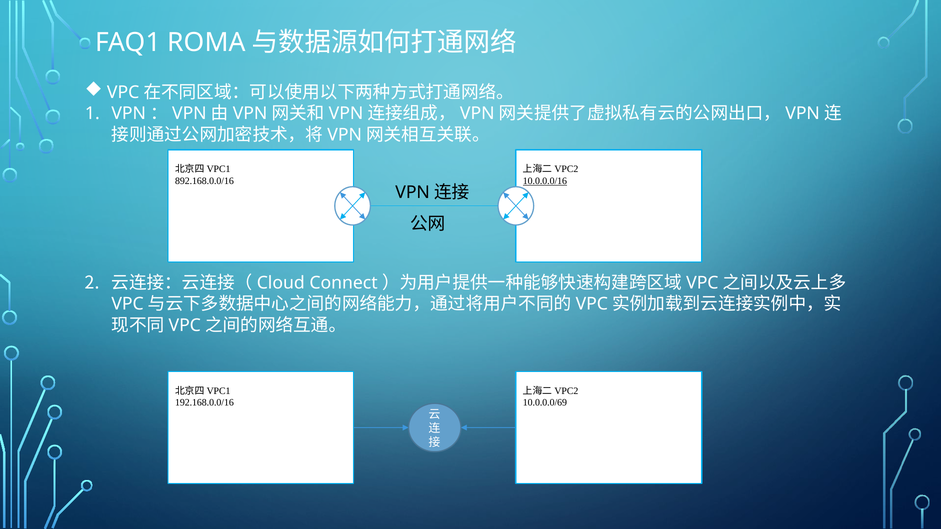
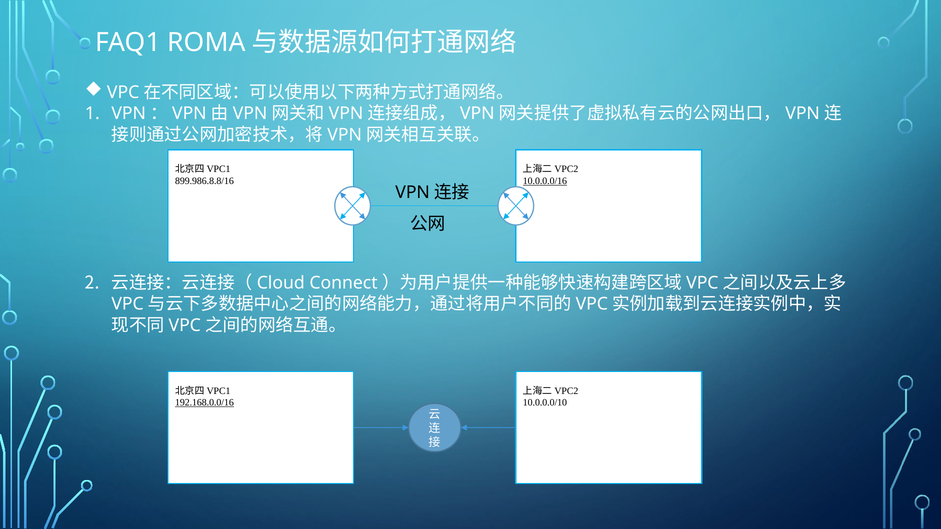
892.168.0.0/16: 892.168.0.0/16 -> 899.986.8.8/16
192.168.0.0/16 underline: none -> present
10.0.0.0/69: 10.0.0.0/69 -> 10.0.0.0/10
